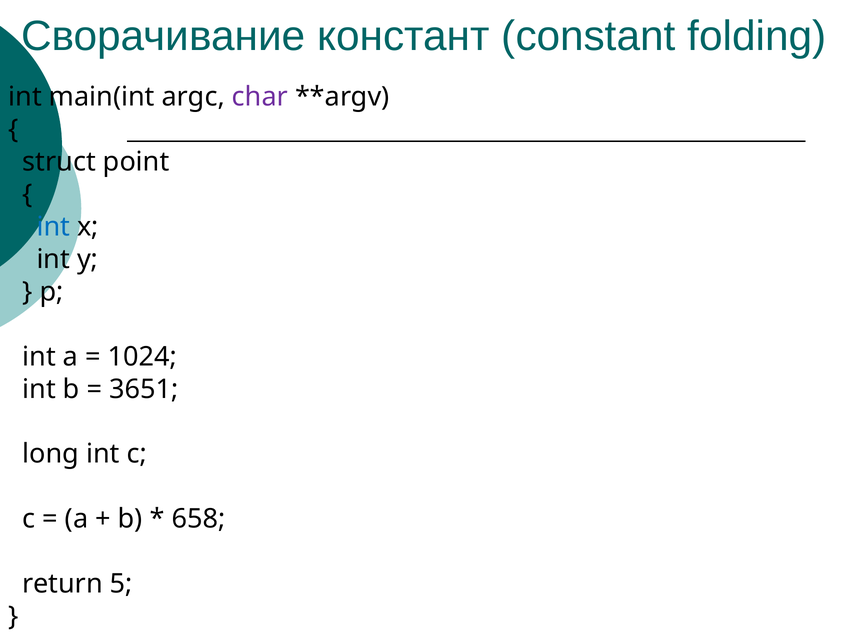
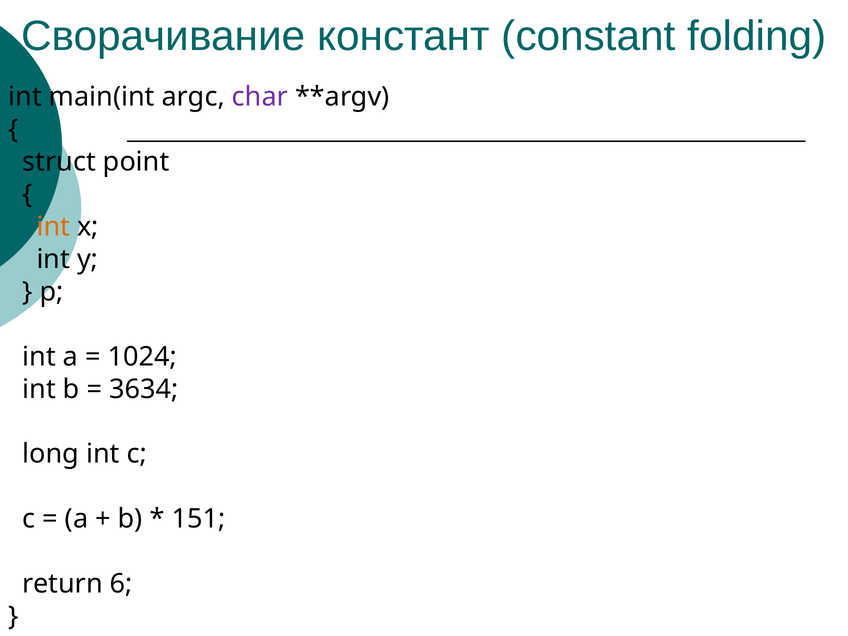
int at (53, 227) colour: blue -> orange
3651: 3651 -> 3634
658: 658 -> 151
5: 5 -> 6
